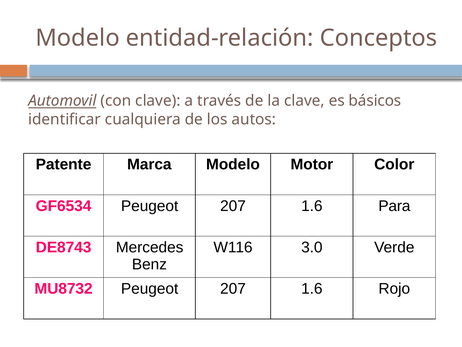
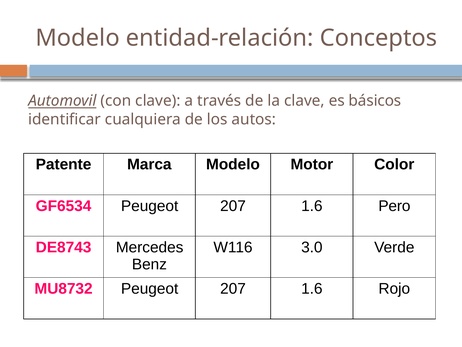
Para: Para -> Pero
